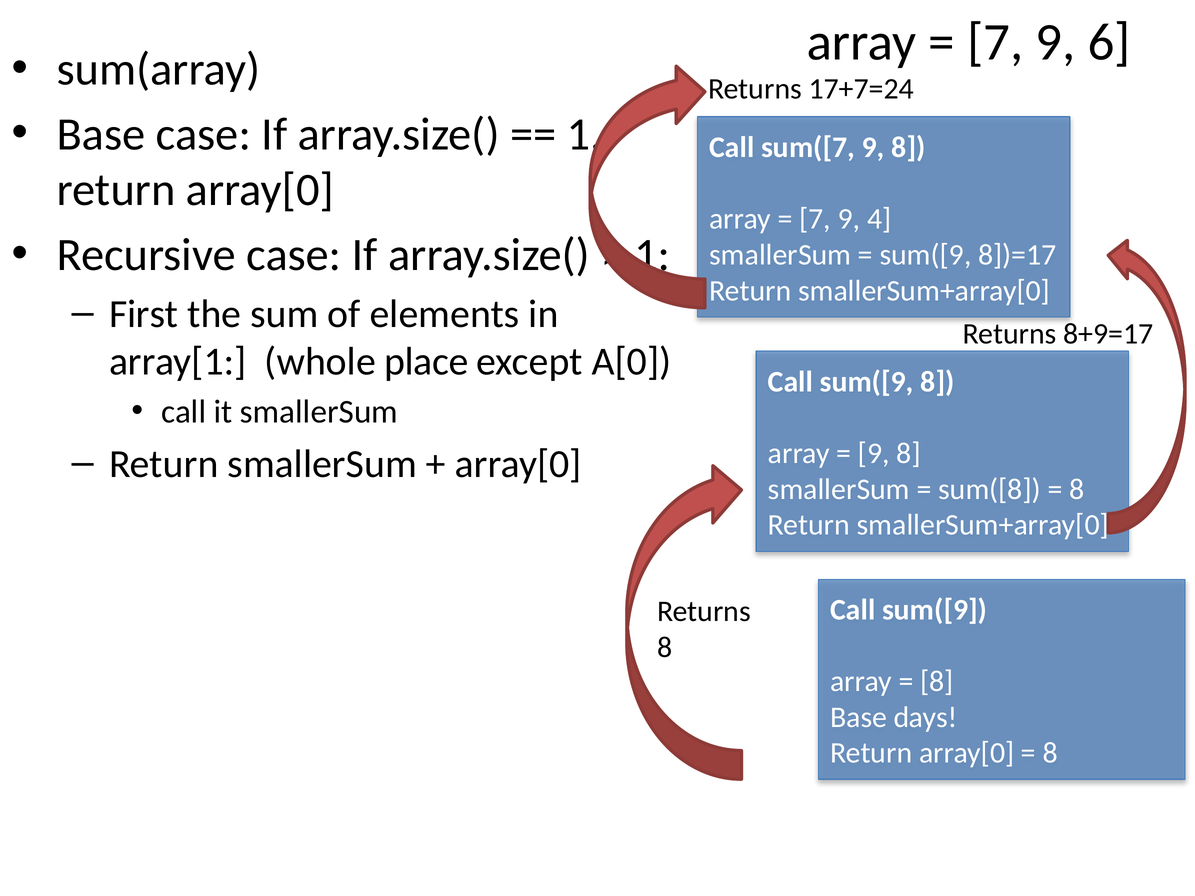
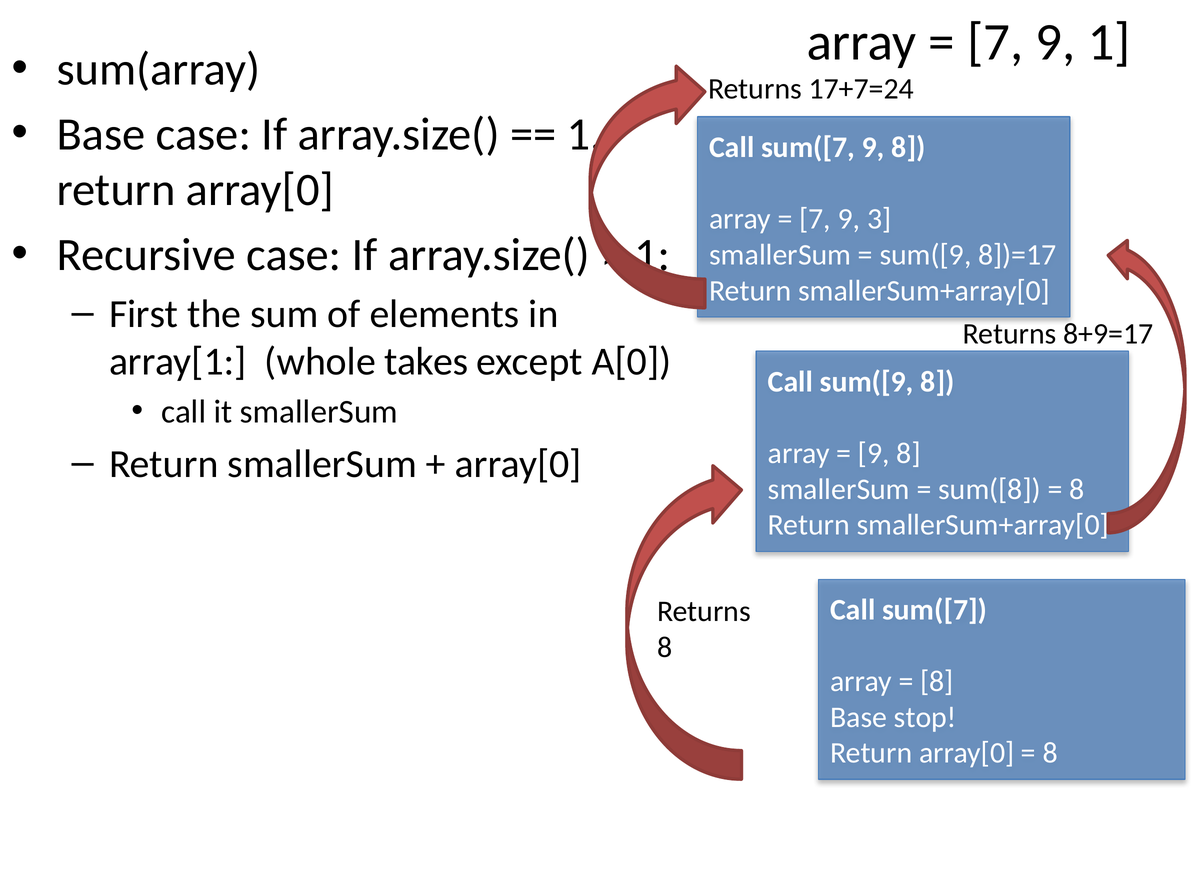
9 6: 6 -> 1
4: 4 -> 3
place: place -> takes
sum([9 at (935, 610): sum([9 -> sum([7
days: days -> stop
